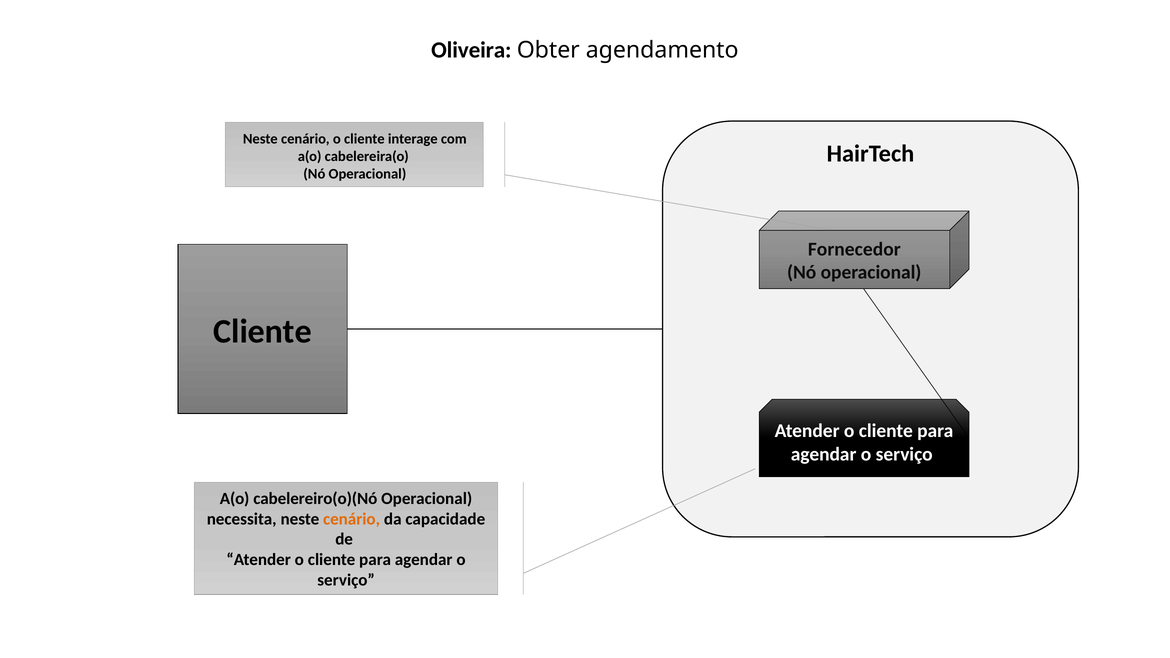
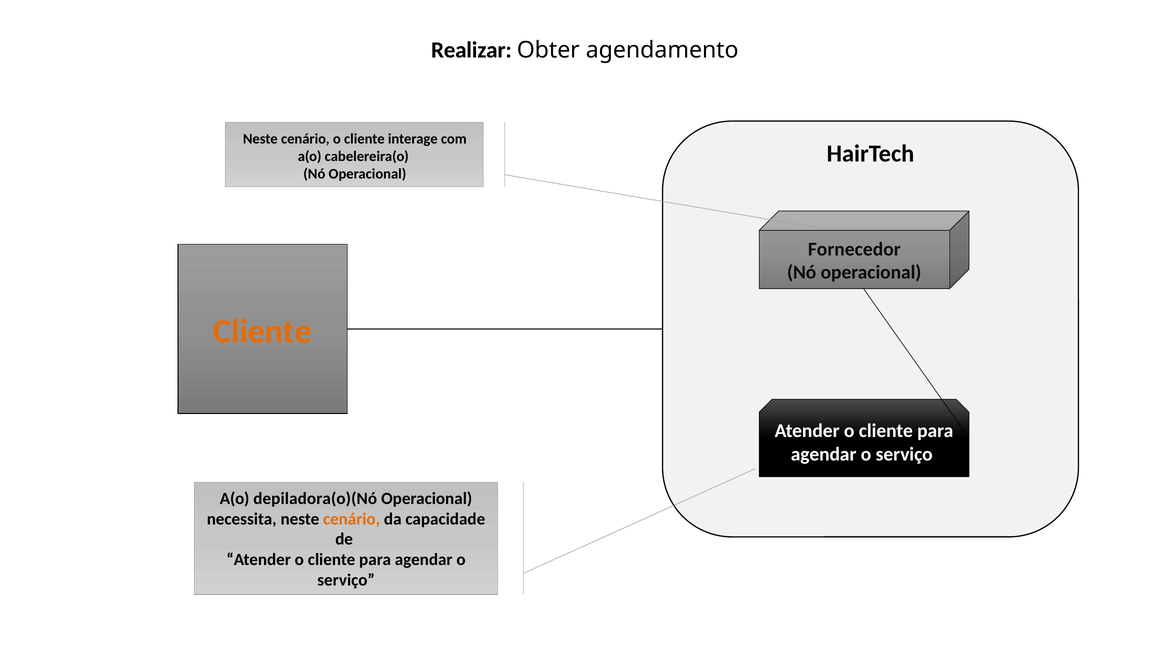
Oliveira: Oliveira -> Realizar
Cliente at (263, 331) colour: black -> orange
cabelereiro(o)(Nó: cabelereiro(o)(Nó -> depiladora(o)(Nó
